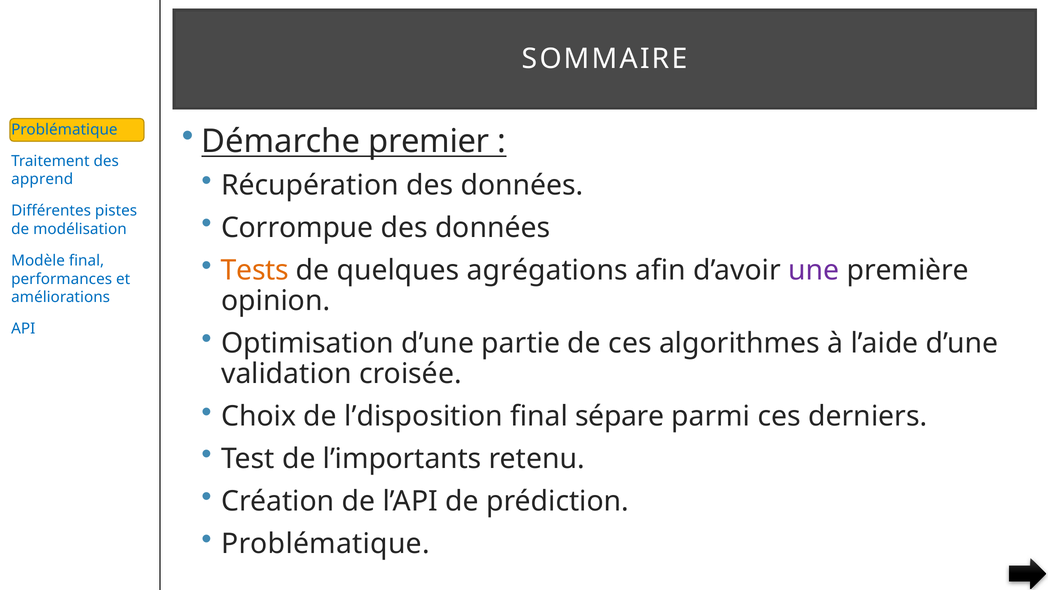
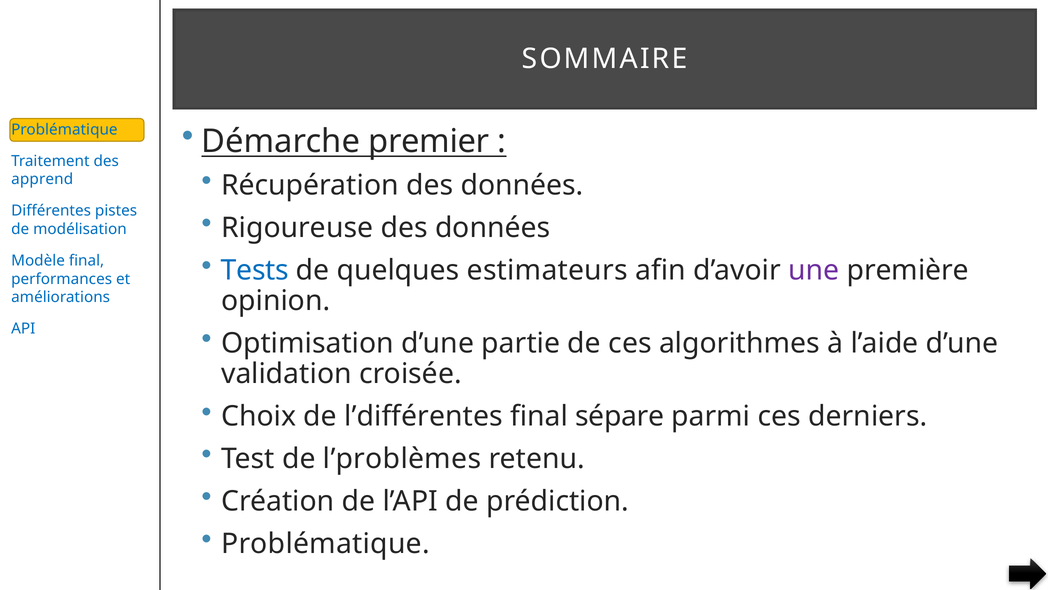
Corrompue: Corrompue -> Rigoureuse
Tests colour: orange -> blue
agrégations: agrégations -> estimateurs
l’disposition: l’disposition -> l’différentes
l’importants: l’importants -> l’problèmes
